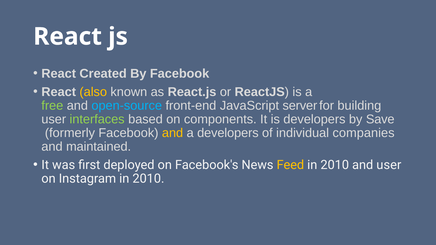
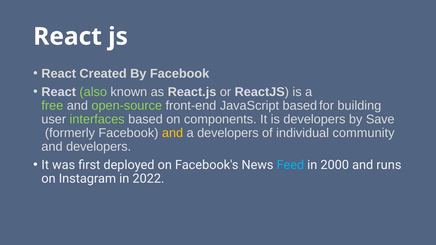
also colour: yellow -> light green
open-source colour: light blue -> light green
JavaScript server: server -> based
companies: companies -> community
and maintained: maintained -> developers
Feed colour: yellow -> light blue
2010 at (335, 165): 2010 -> 2000
and user: user -> runs
Instagram in 2010: 2010 -> 2022
